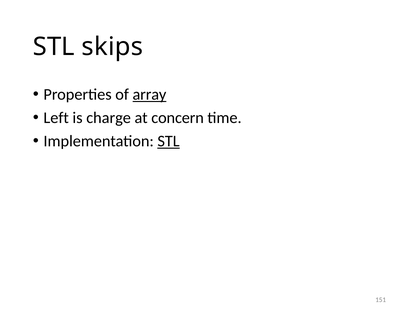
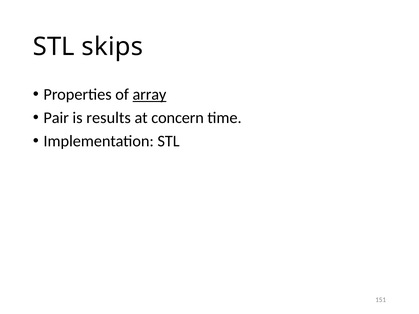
Left: Left -> Pair
charge: charge -> results
STL at (169, 141) underline: present -> none
